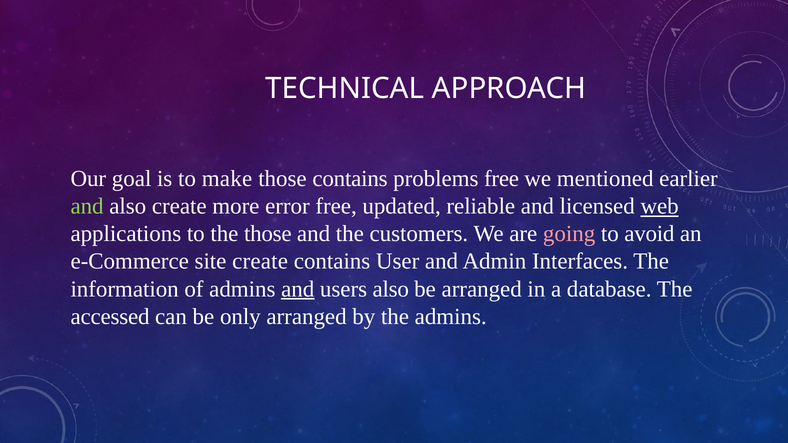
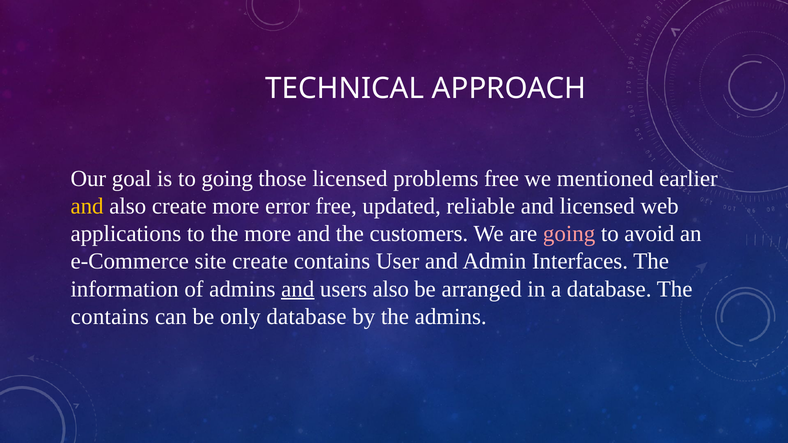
to make: make -> going
those contains: contains -> licensed
and at (87, 206) colour: light green -> yellow
web underline: present -> none
the those: those -> more
accessed at (110, 317): accessed -> contains
only arranged: arranged -> database
